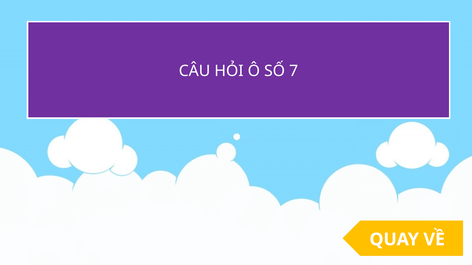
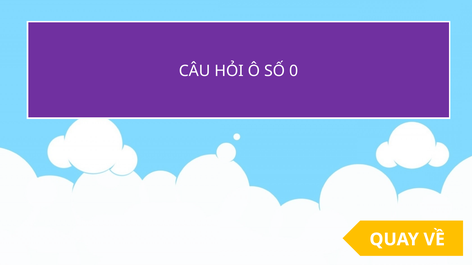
7: 7 -> 0
